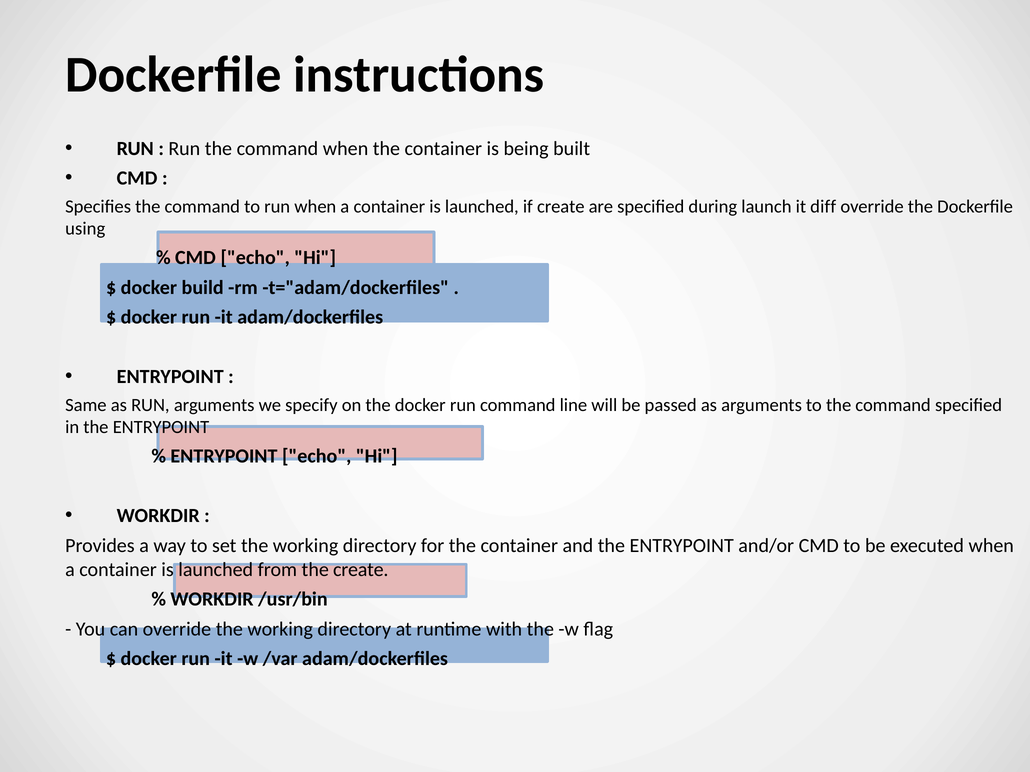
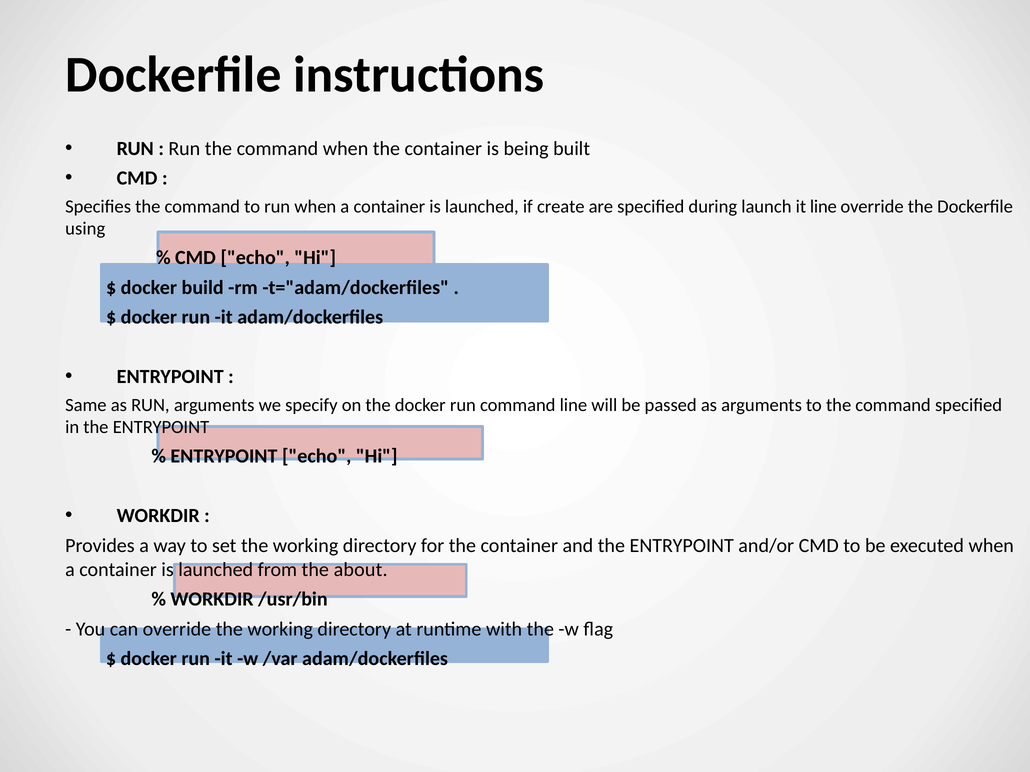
it diff: diff -> line
the create: create -> about
